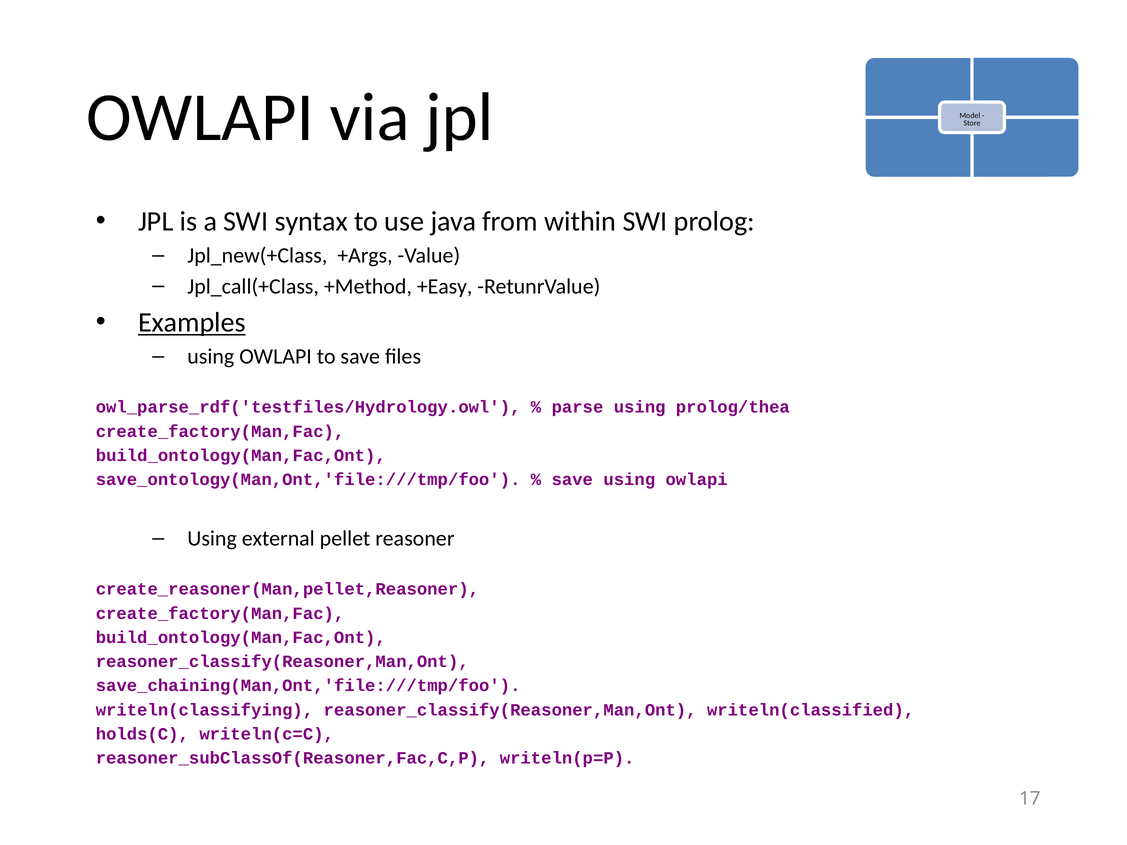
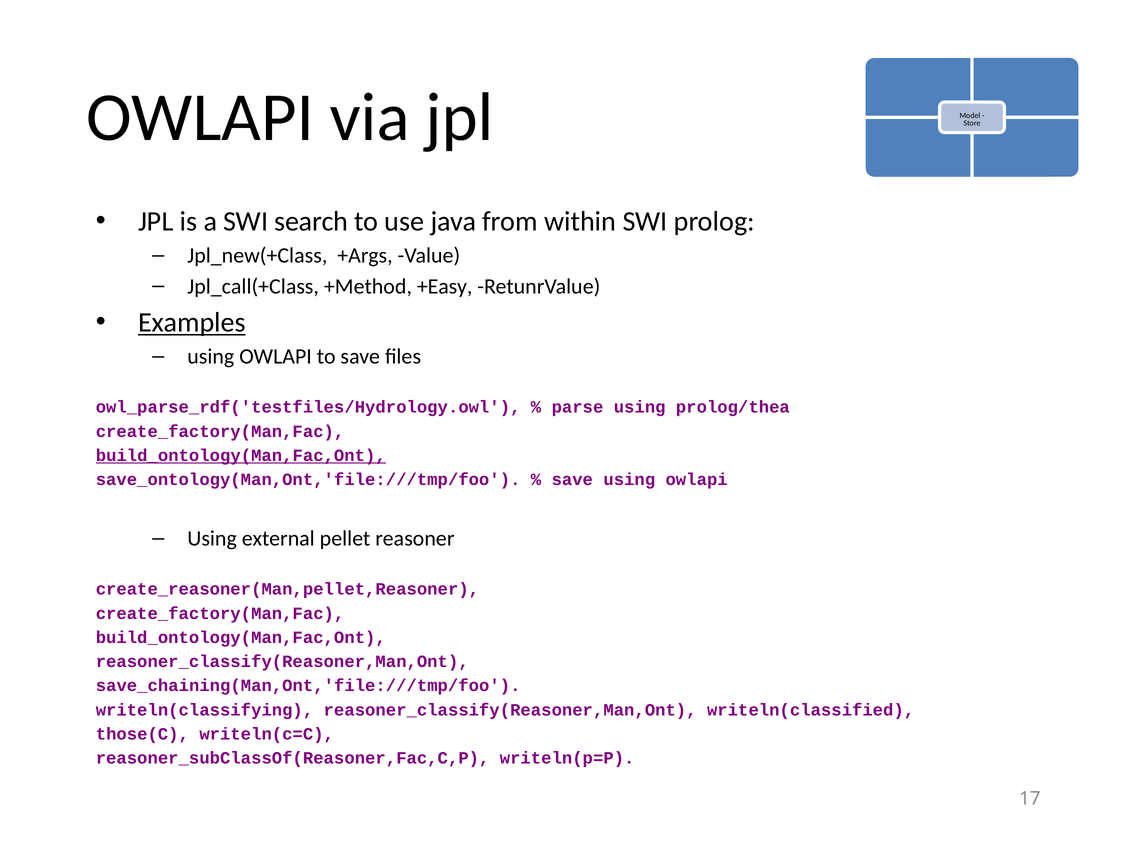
syntax: syntax -> search
build_ontology(Man,Fac,Ont at (241, 456) underline: none -> present
holds(C: holds(C -> those(C
